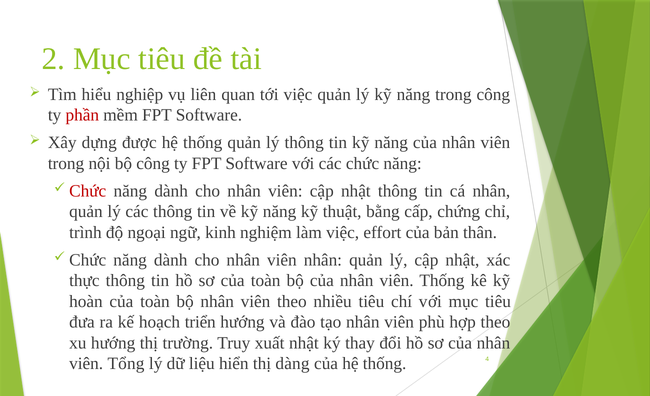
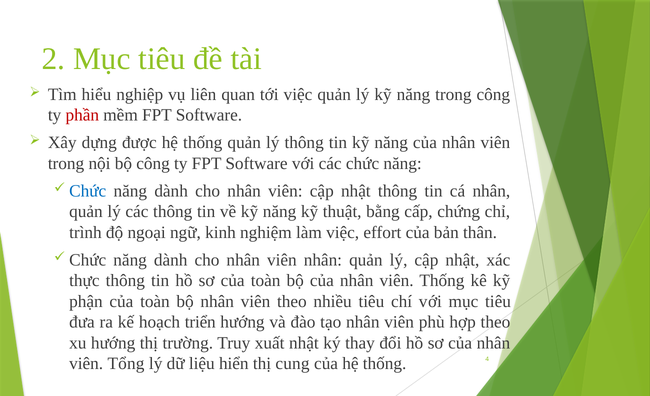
Chức at (88, 191) colour: red -> blue
hoàn: hoàn -> phận
dàng: dàng -> cung
